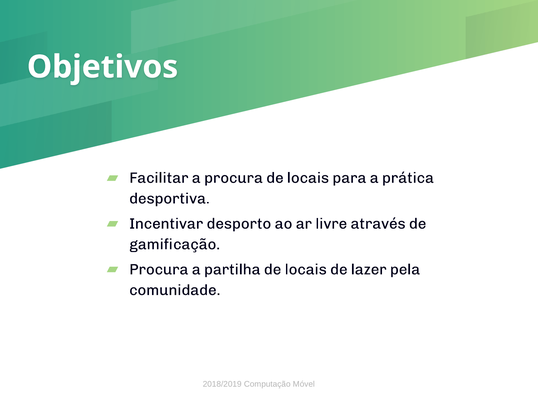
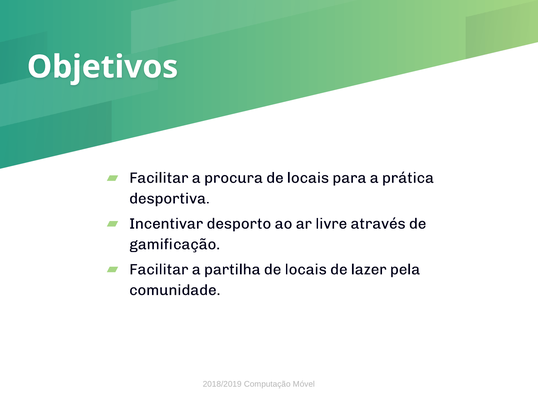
Procura at (159, 269): Procura -> Facilitar
